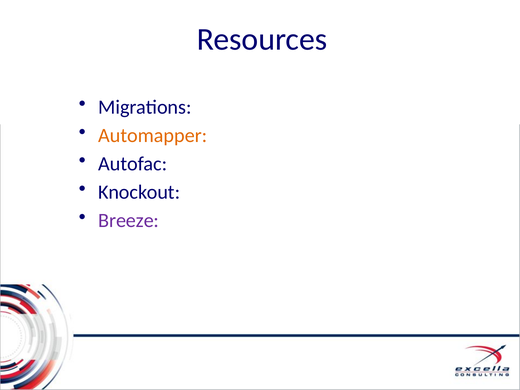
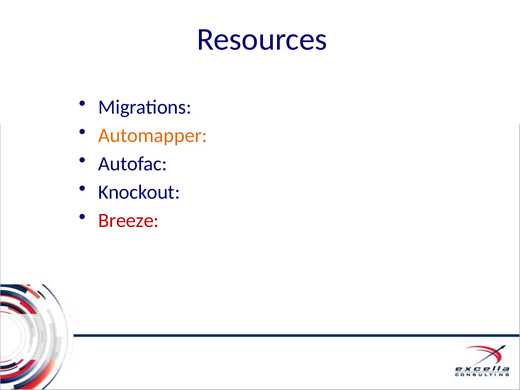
Breeze colour: purple -> red
